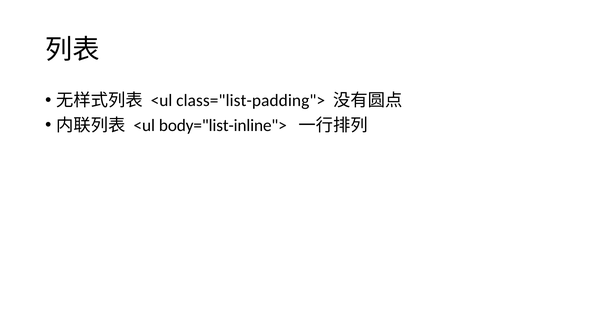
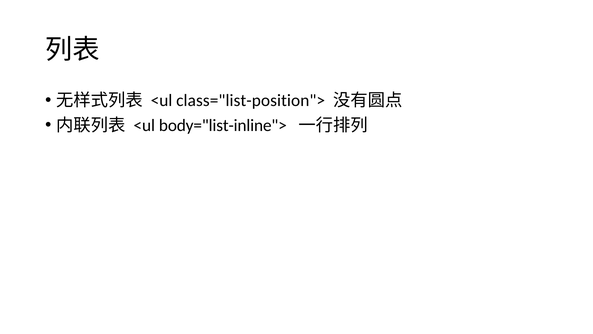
class="list-padding">: class="list-padding"> -> class="list-position">
